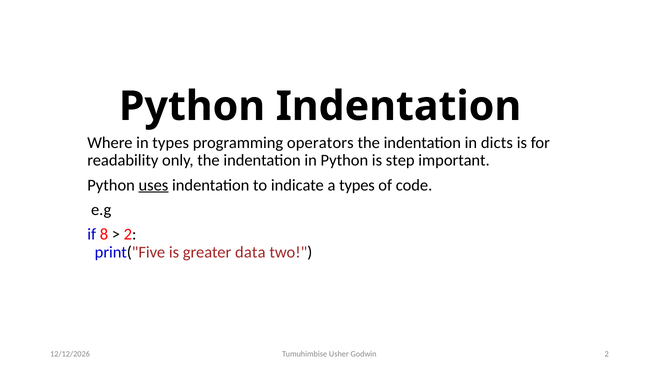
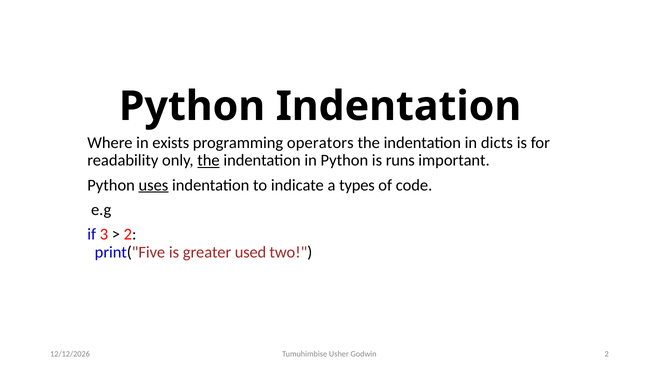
in types: types -> exists
the at (208, 160) underline: none -> present
step: step -> runs
8: 8 -> 3
data: data -> used
